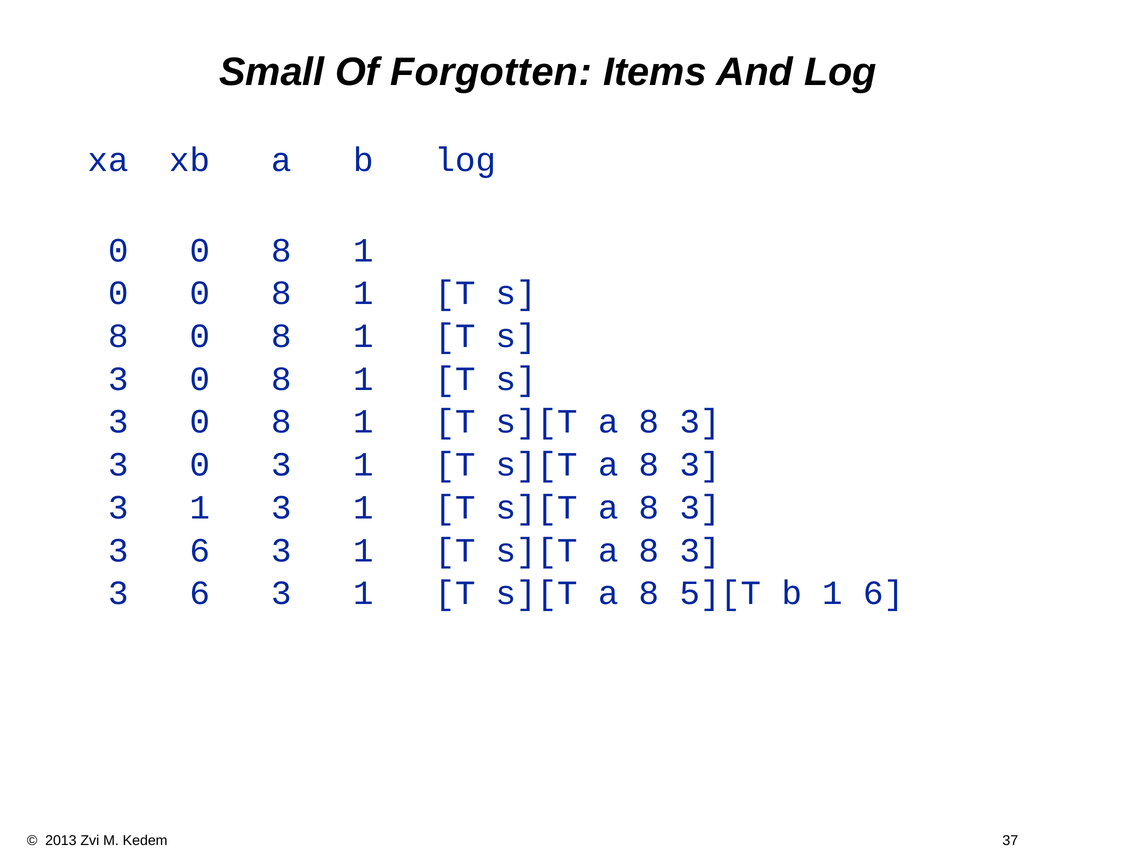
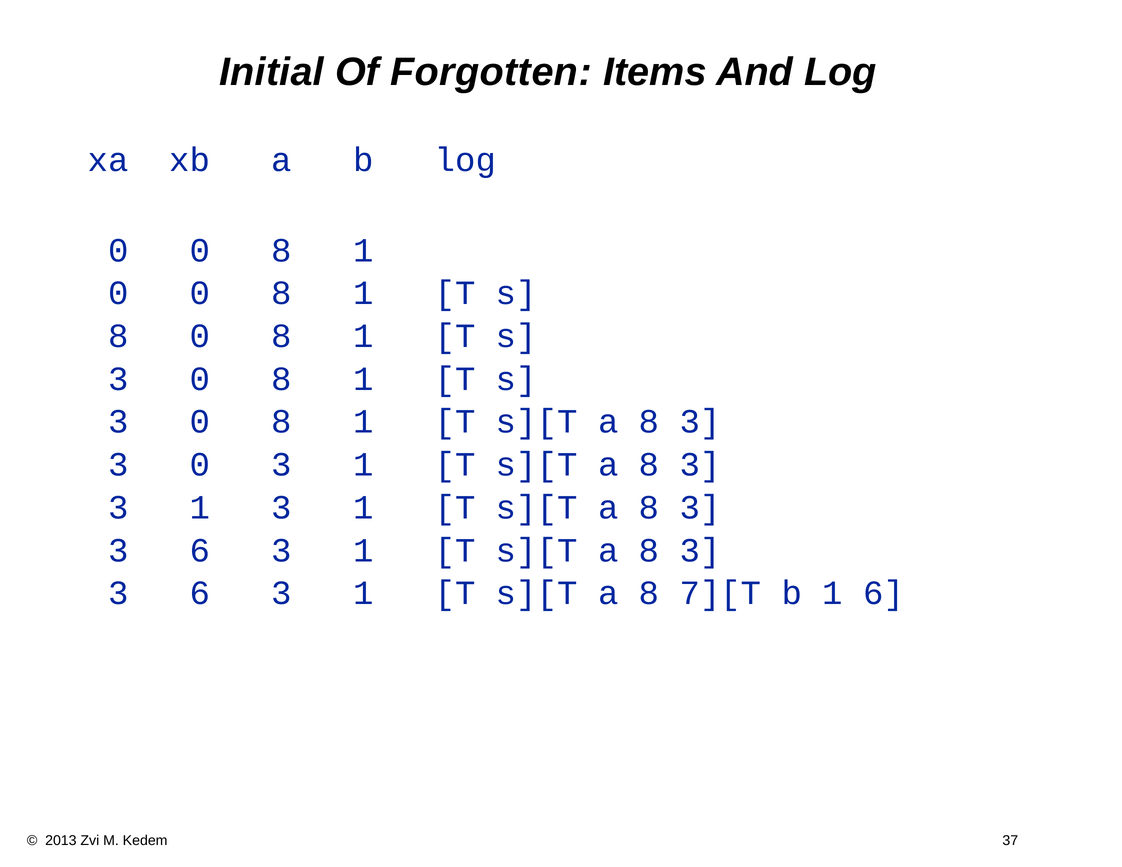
Small: Small -> Initial
5][T: 5][T -> 7][T
